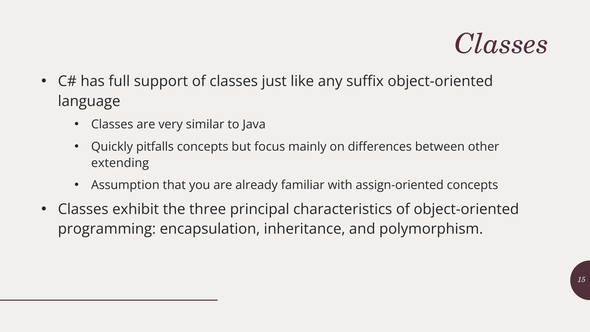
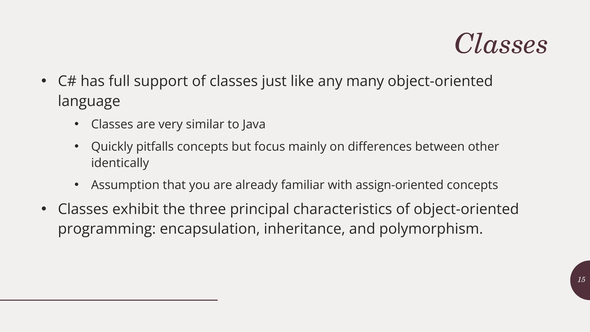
suffix: suffix -> many
extending: extending -> identically
